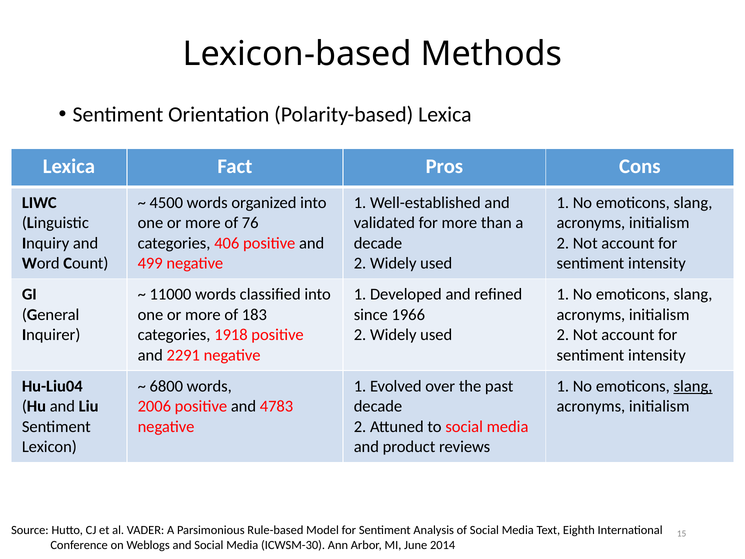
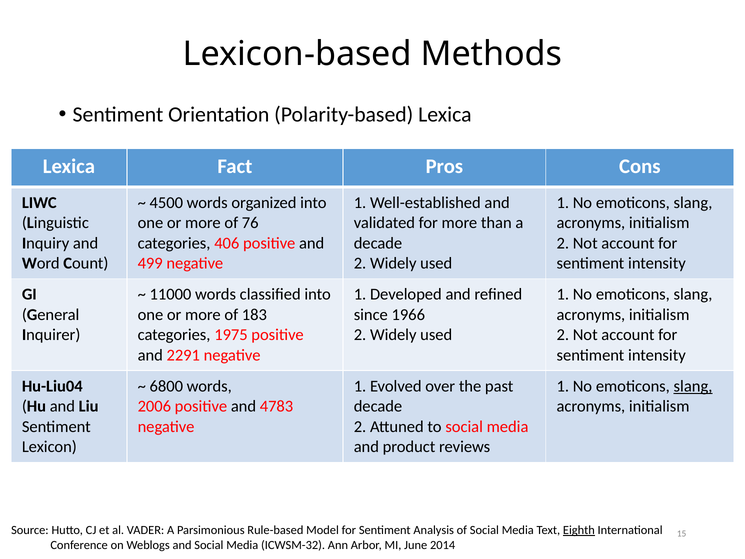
1918: 1918 -> 1975
Eighth underline: none -> present
ICWSM-30: ICWSM-30 -> ICWSM-32
